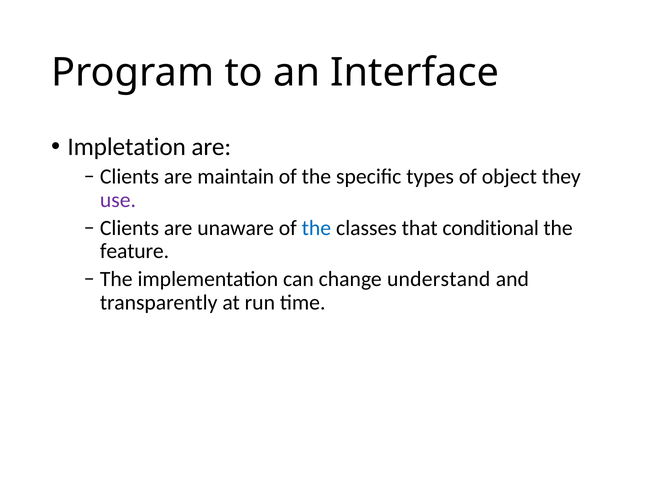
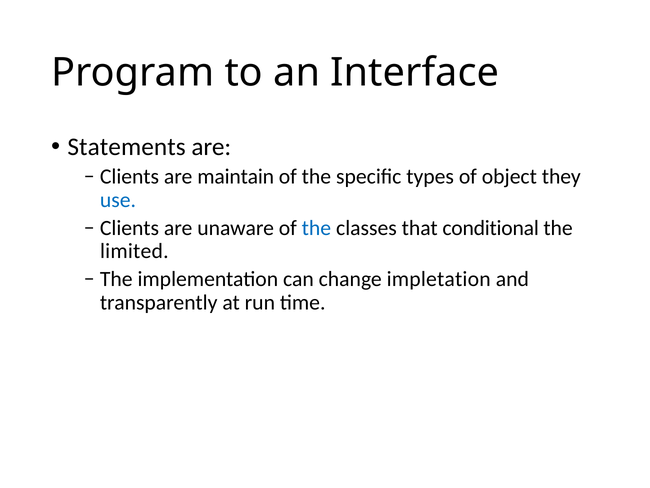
Impletation: Impletation -> Statements
use colour: purple -> blue
feature: feature -> limited
understand: understand -> impletation
